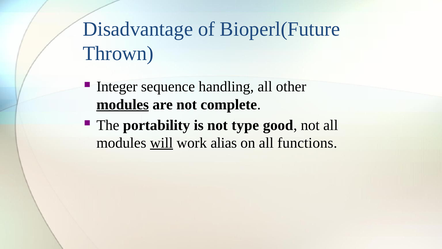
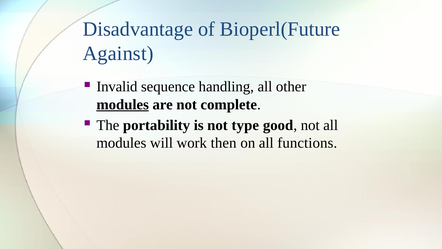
Thrown: Thrown -> Against
Integer: Integer -> Invalid
will underline: present -> none
alias: alias -> then
